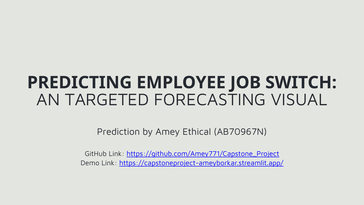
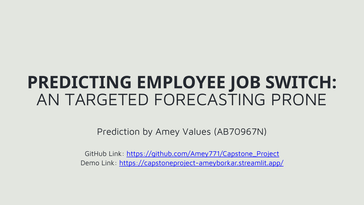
VISUAL: VISUAL -> PRONE
Ethical: Ethical -> Values
